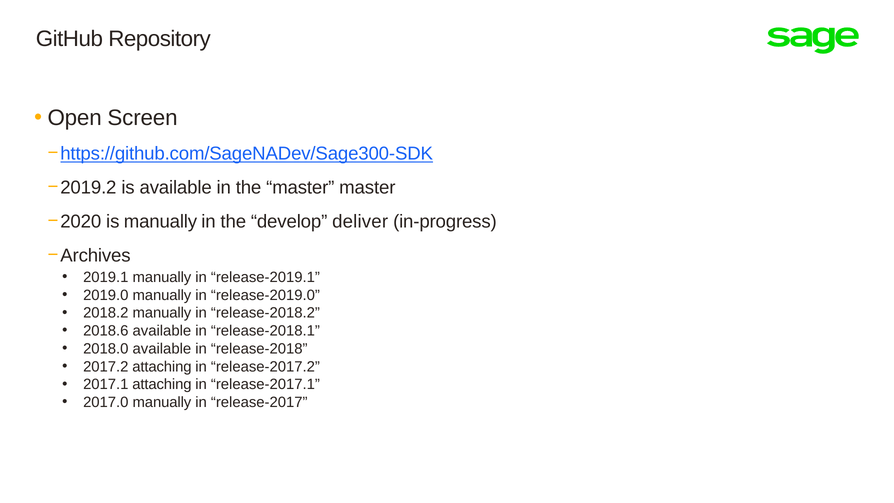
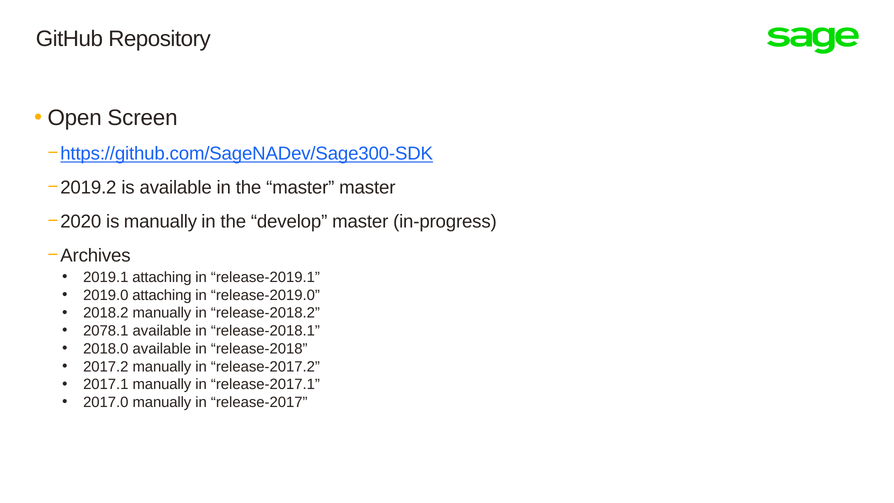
develop deliver: deliver -> master
2019.1 manually: manually -> attaching
2019.0 manually: manually -> attaching
2018.6: 2018.6 -> 2078.1
2017.2 attaching: attaching -> manually
2017.1 attaching: attaching -> manually
